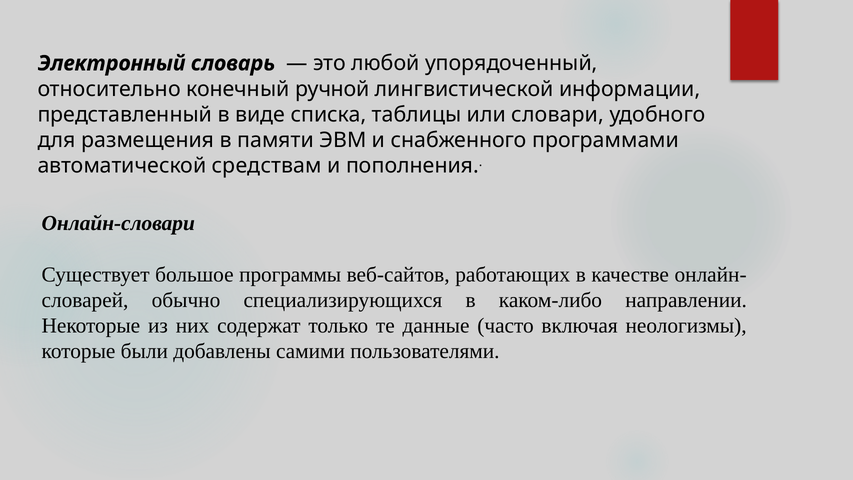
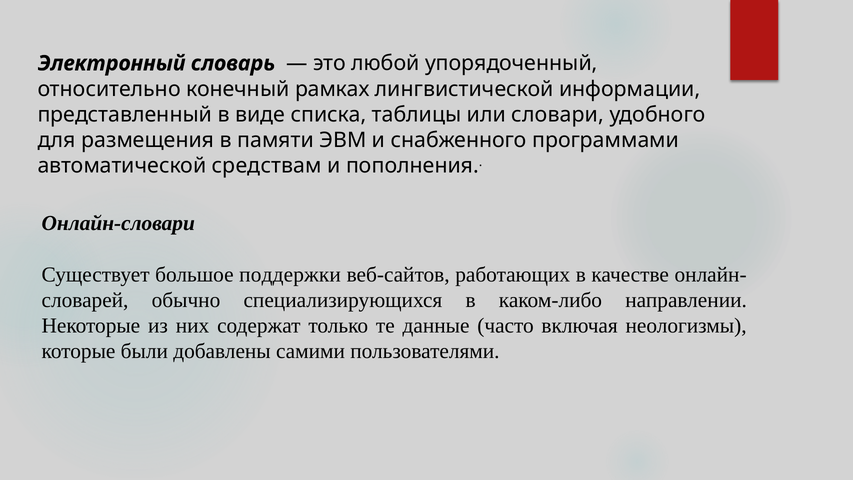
ручной: ручной -> рамках
программы: программы -> поддержки
